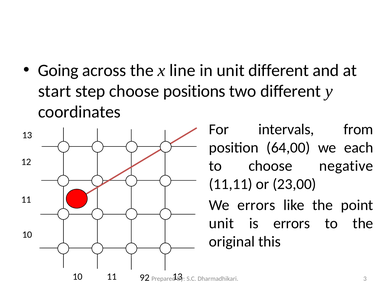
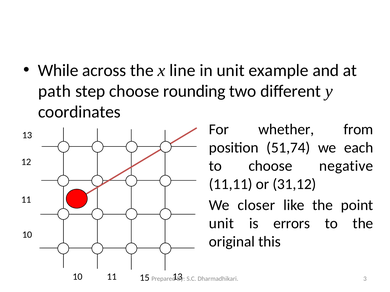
Going: Going -> While
unit different: different -> example
start: start -> path
positions: positions -> rounding
intervals: intervals -> whether
64,00: 64,00 -> 51,74
23,00: 23,00 -> 31,12
We errors: errors -> closer
92: 92 -> 15
